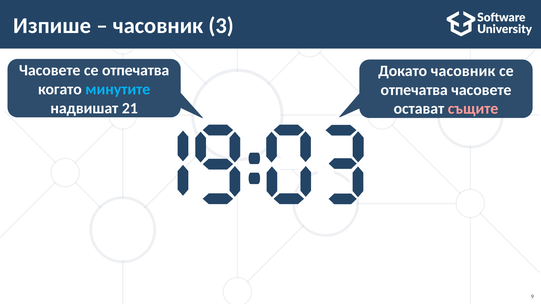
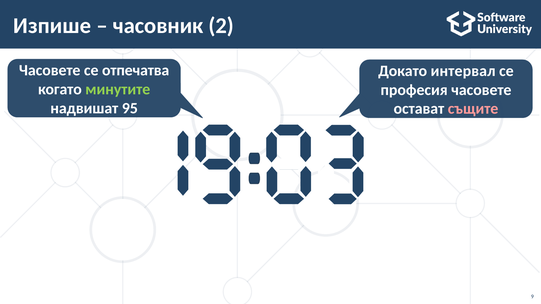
3: 3 -> 2
Докато часовник: часовник -> интервал
минутите colour: light blue -> light green
отпечатва at (414, 90): отпечатва -> професия
21: 21 -> 95
